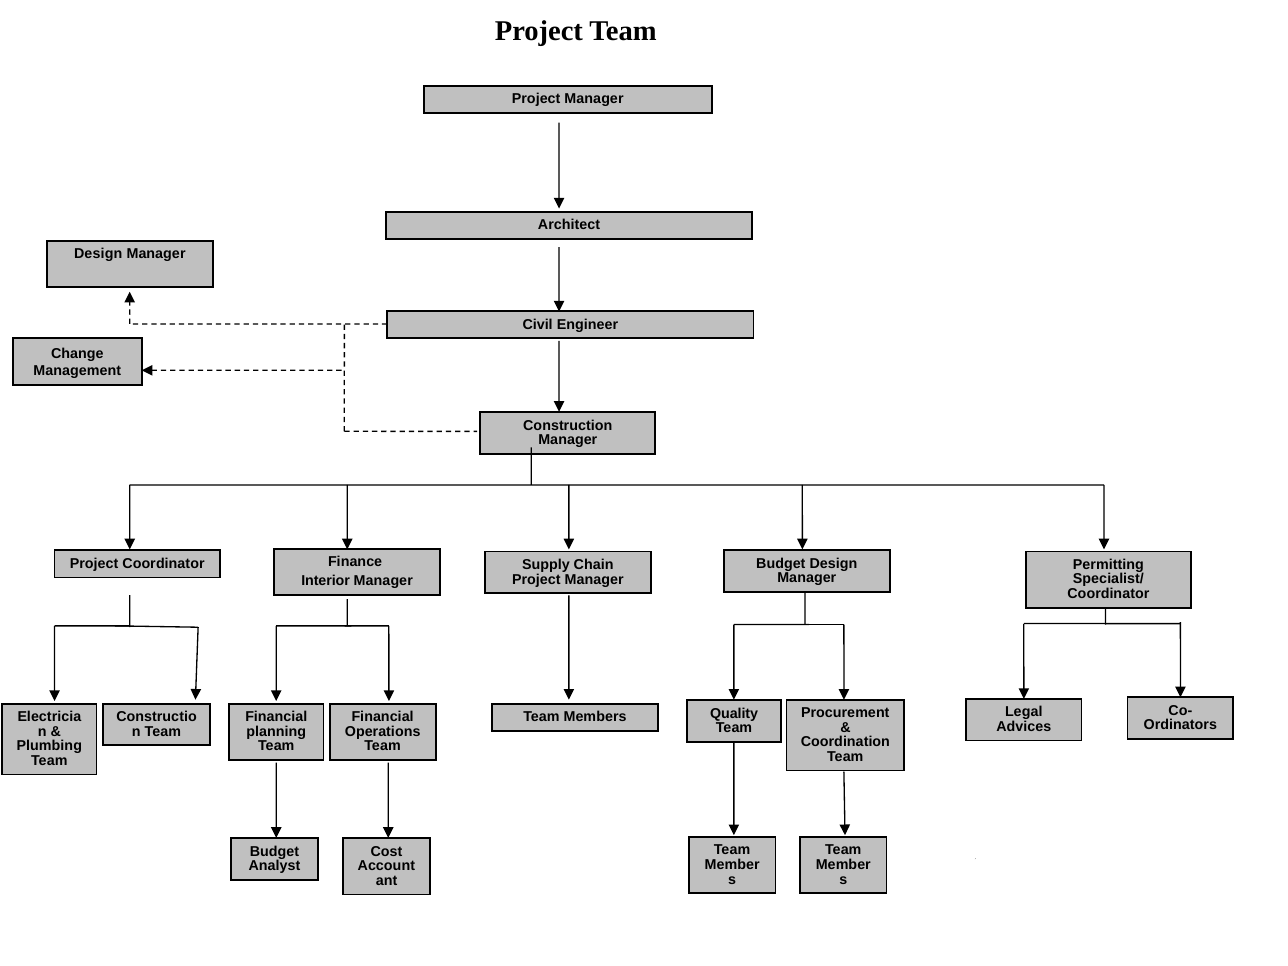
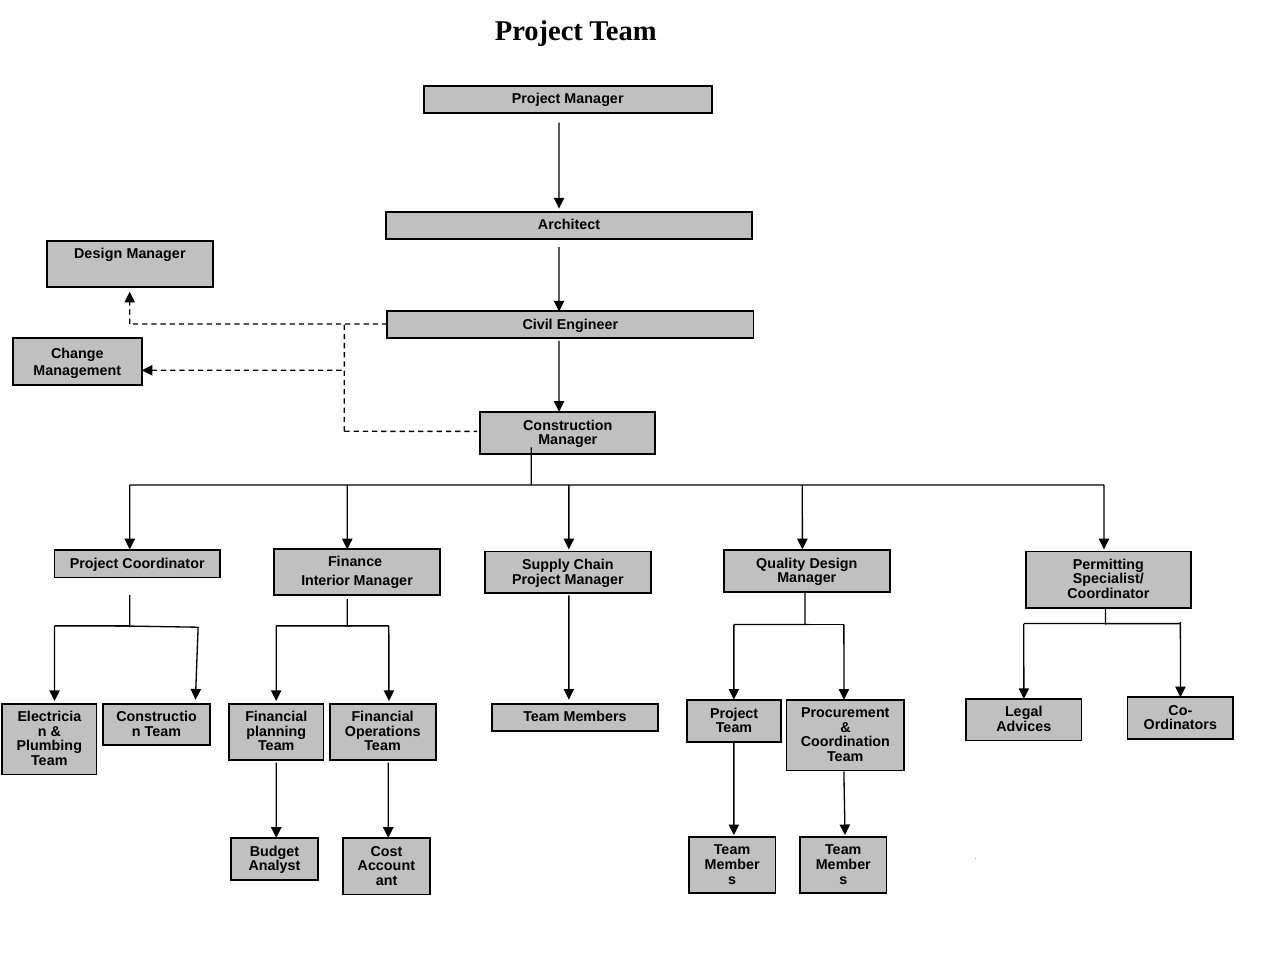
Budget at (781, 564): Budget -> Quality
Quality at (734, 714): Quality -> Project
